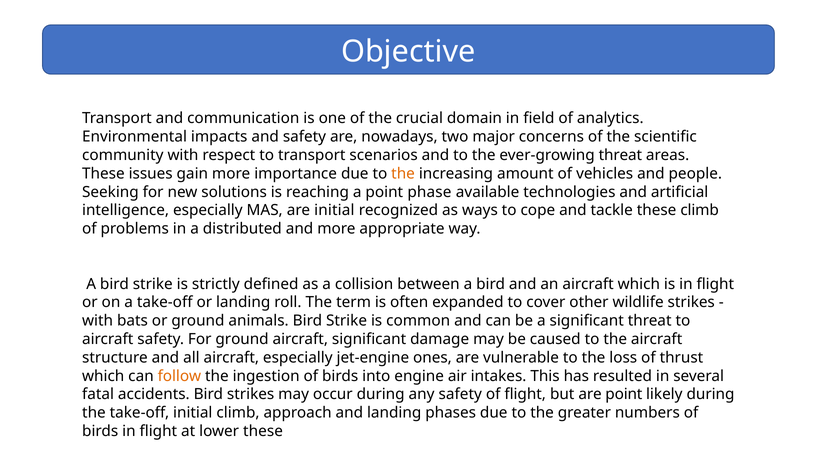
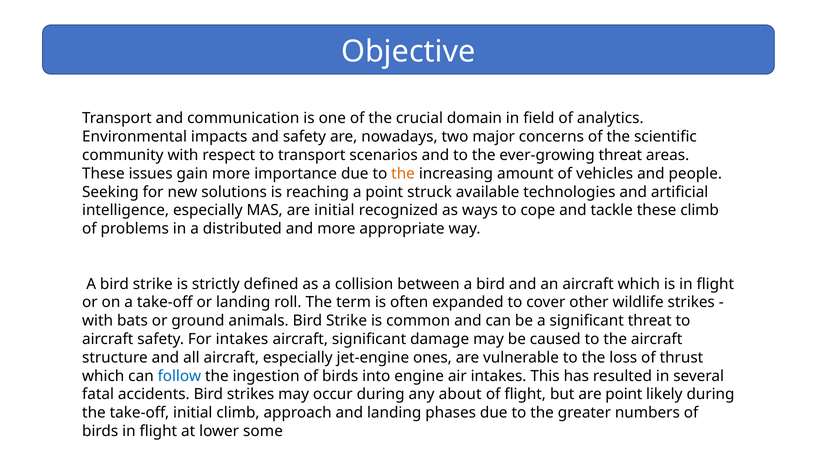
phase: phase -> struck
For ground: ground -> intakes
follow colour: orange -> blue
any safety: safety -> about
lower these: these -> some
